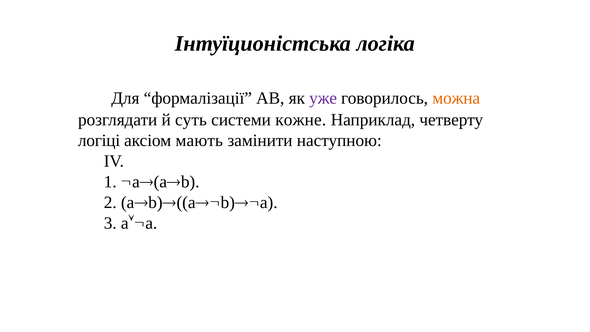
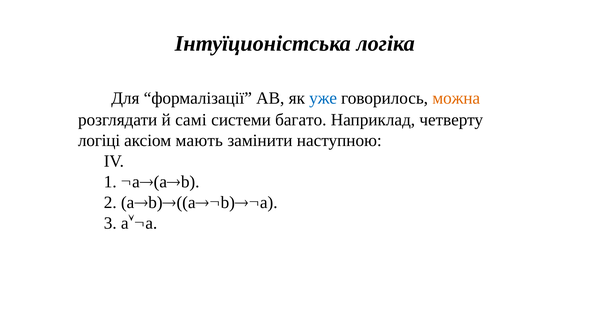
уже colour: purple -> blue
суть: суть -> самі
кожне: кожне -> багато
